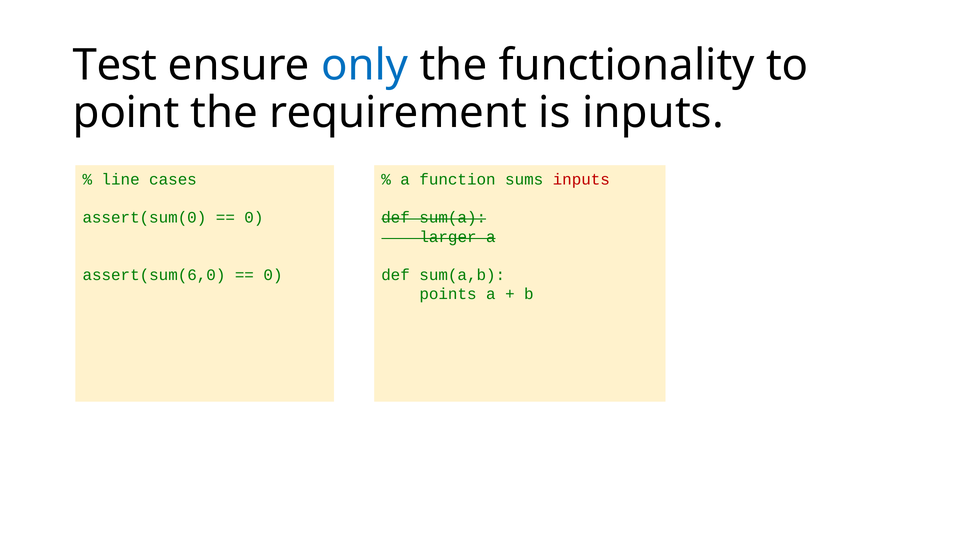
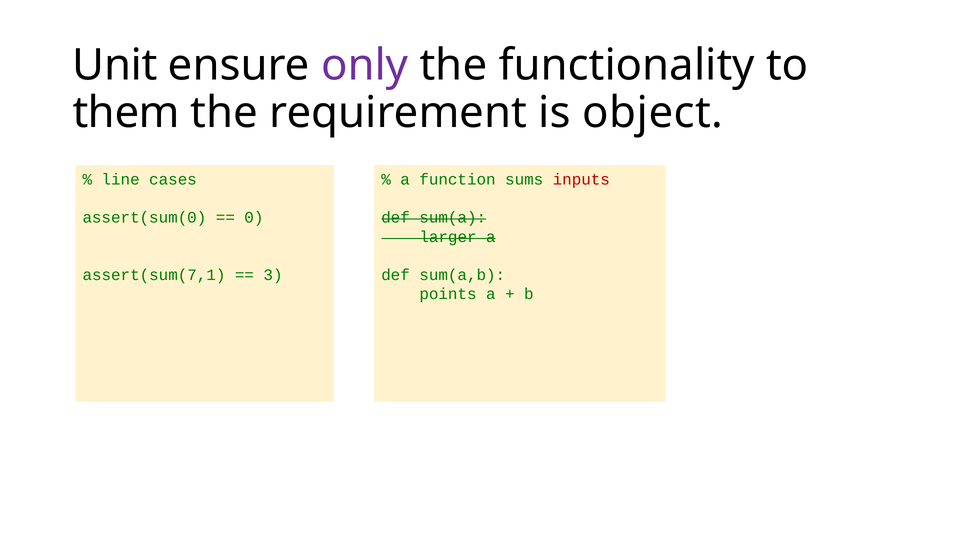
Test: Test -> Unit
only colour: blue -> purple
point: point -> them
is inputs: inputs -> object
assert(sum(6,0: assert(sum(6,0 -> assert(sum(7,1
0 at (273, 275): 0 -> 3
